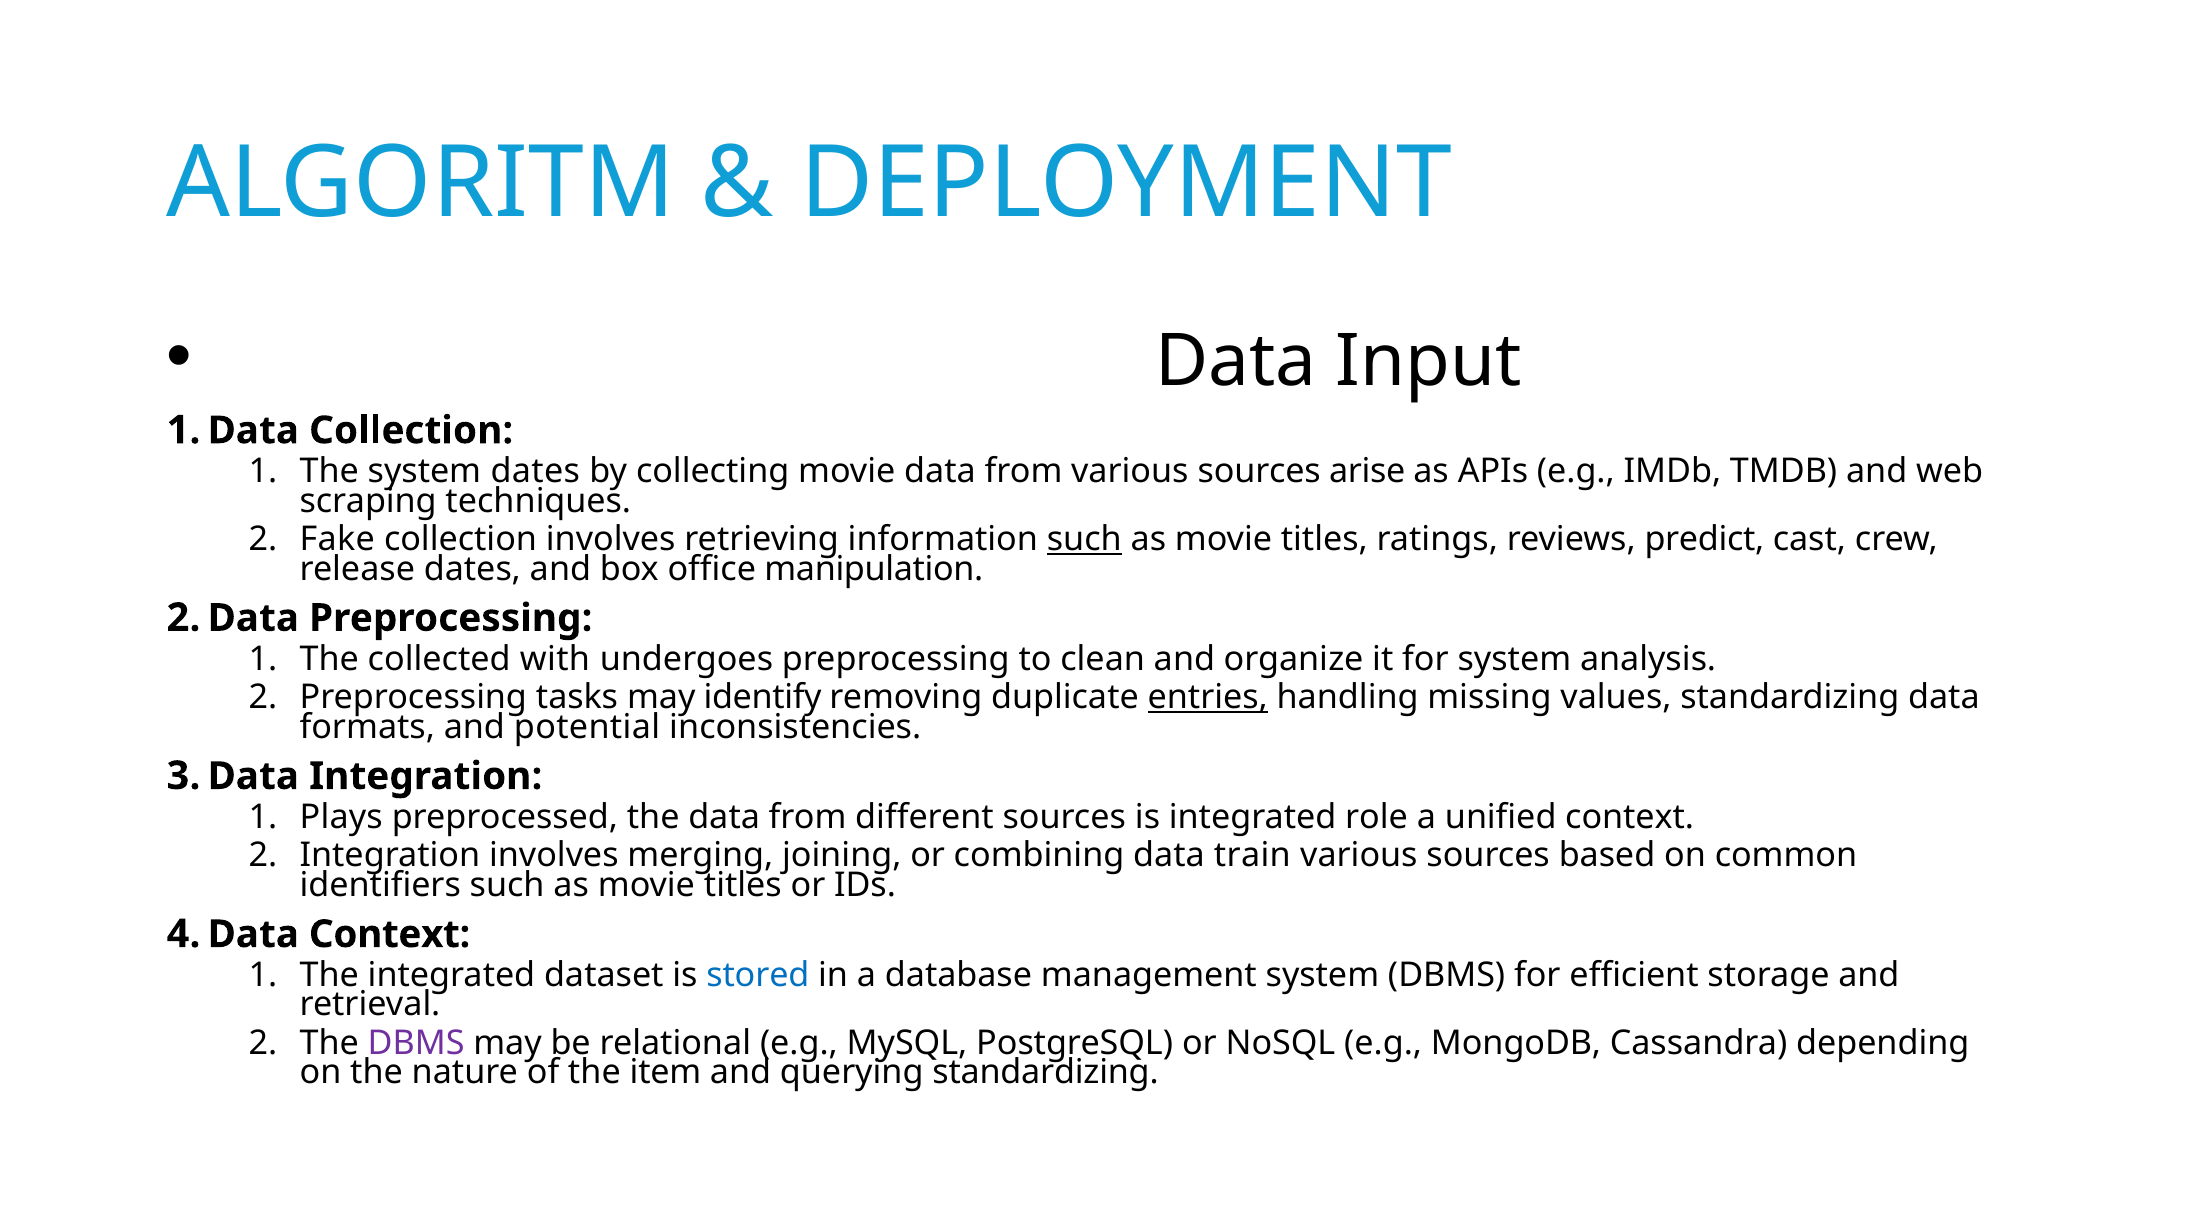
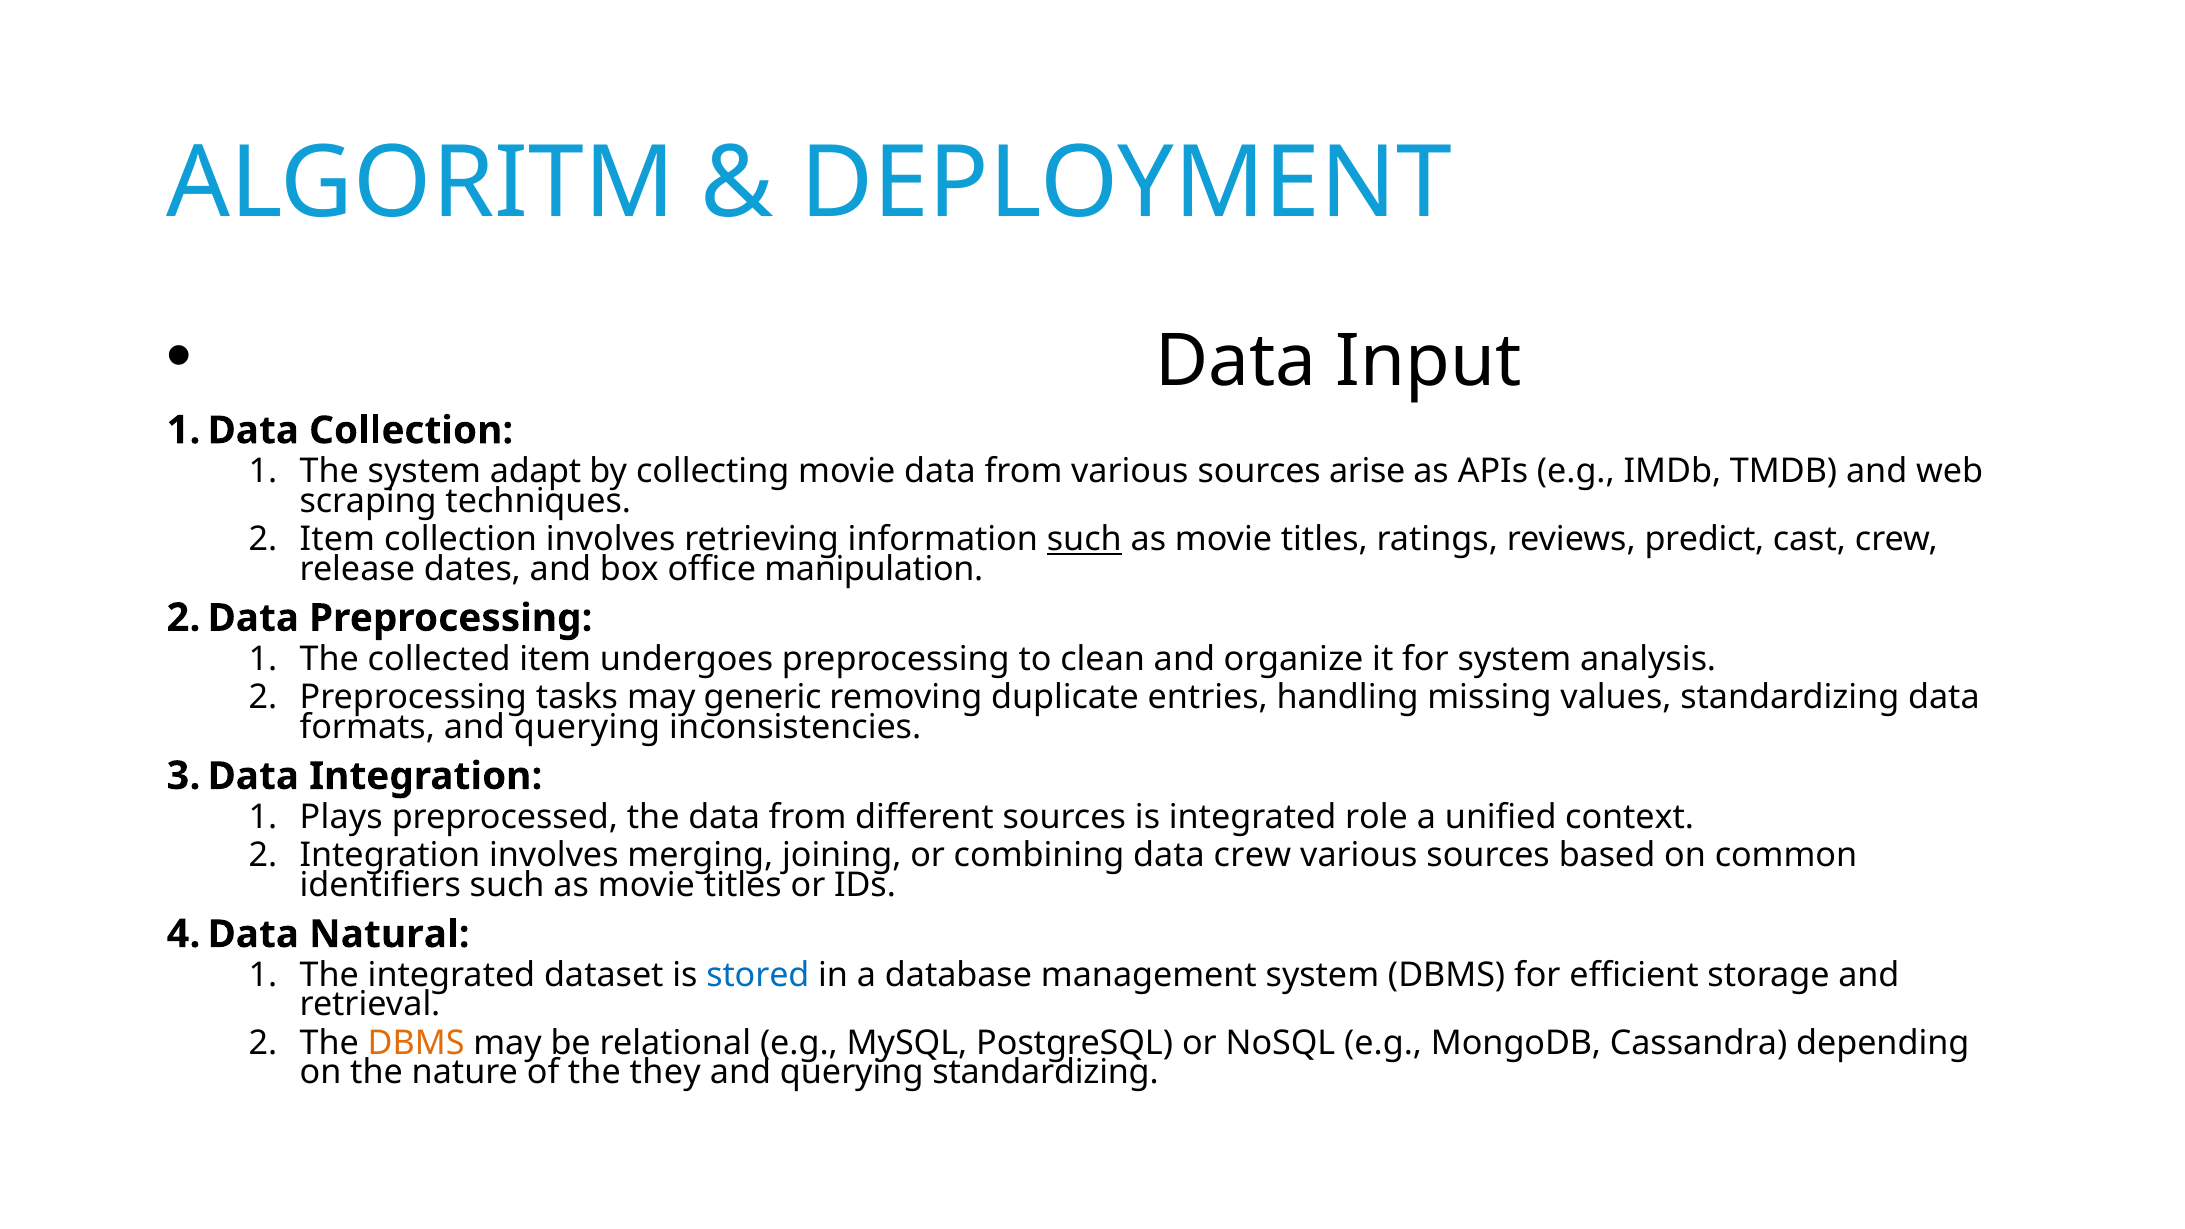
system dates: dates -> adapt
Fake at (337, 539): Fake -> Item
collected with: with -> item
identify: identify -> generic
entries underline: present -> none
formats and potential: potential -> querying
data train: train -> crew
Context at (390, 934): Context -> Natural
DBMS at (416, 1043) colour: purple -> orange
item: item -> they
